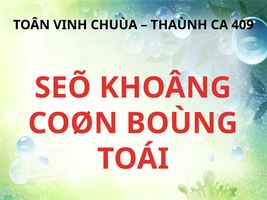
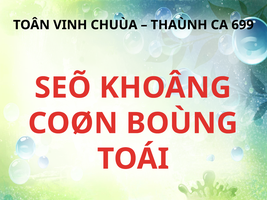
409: 409 -> 699
